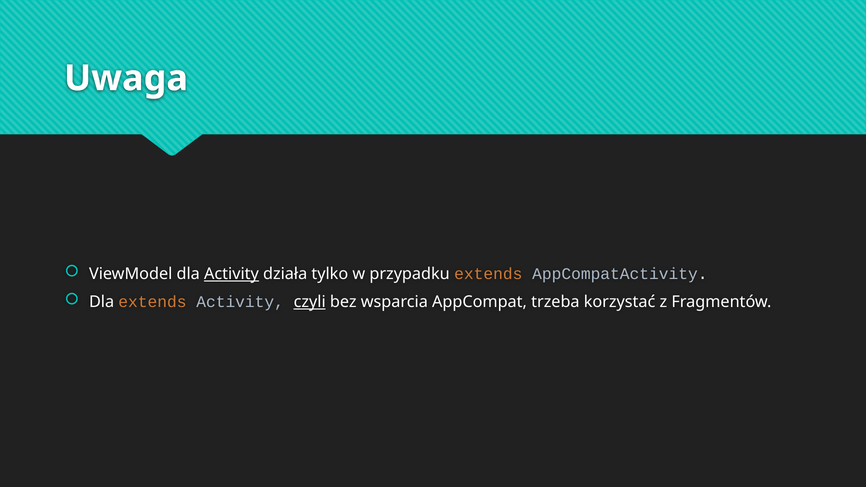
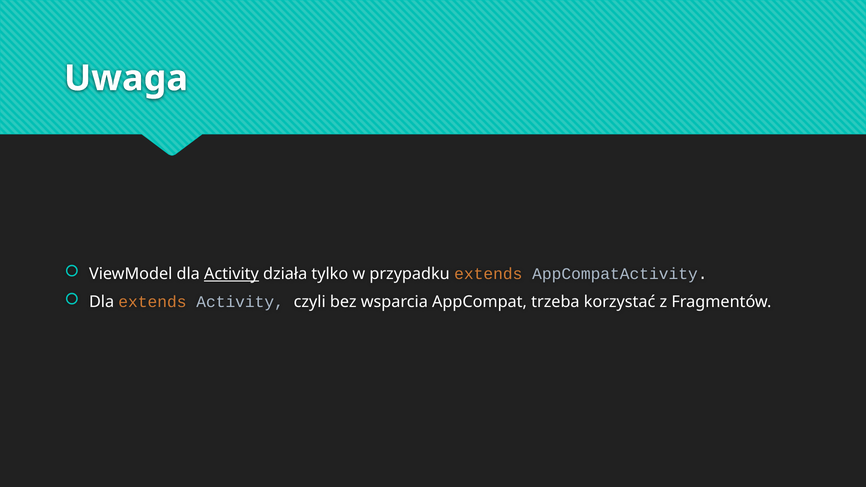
czyli underline: present -> none
